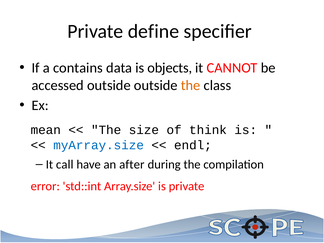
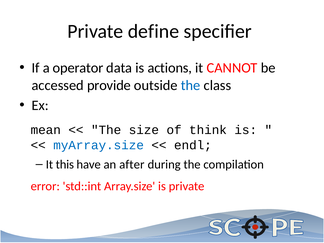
contains: contains -> operator
objects: objects -> actions
accessed outside: outside -> provide
the at (191, 85) colour: orange -> blue
call: call -> this
